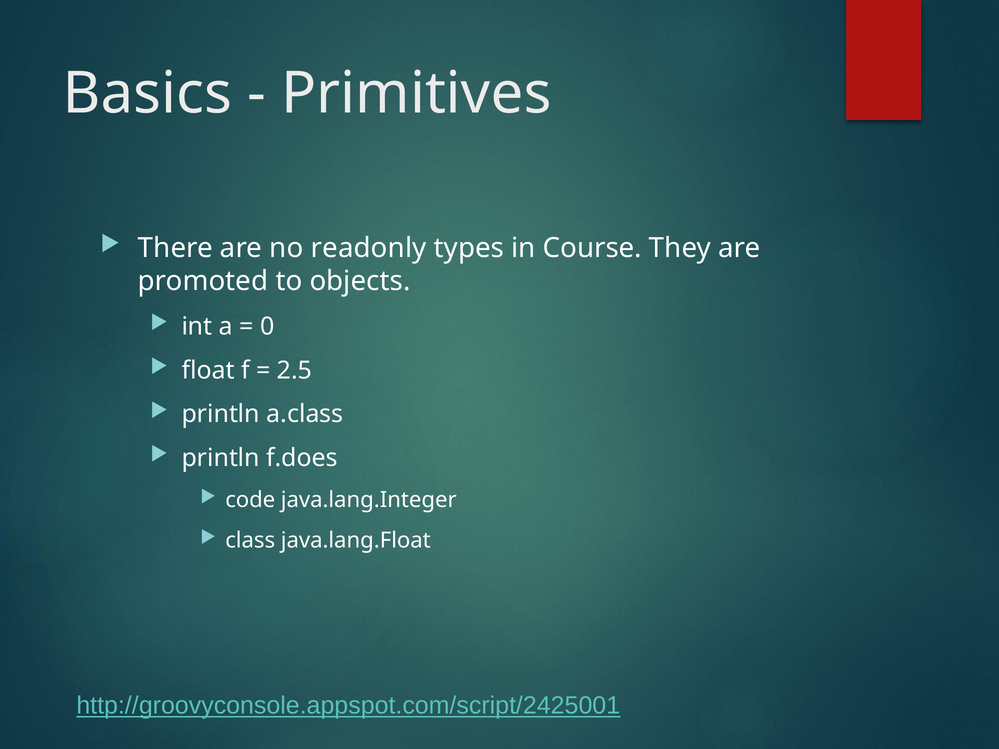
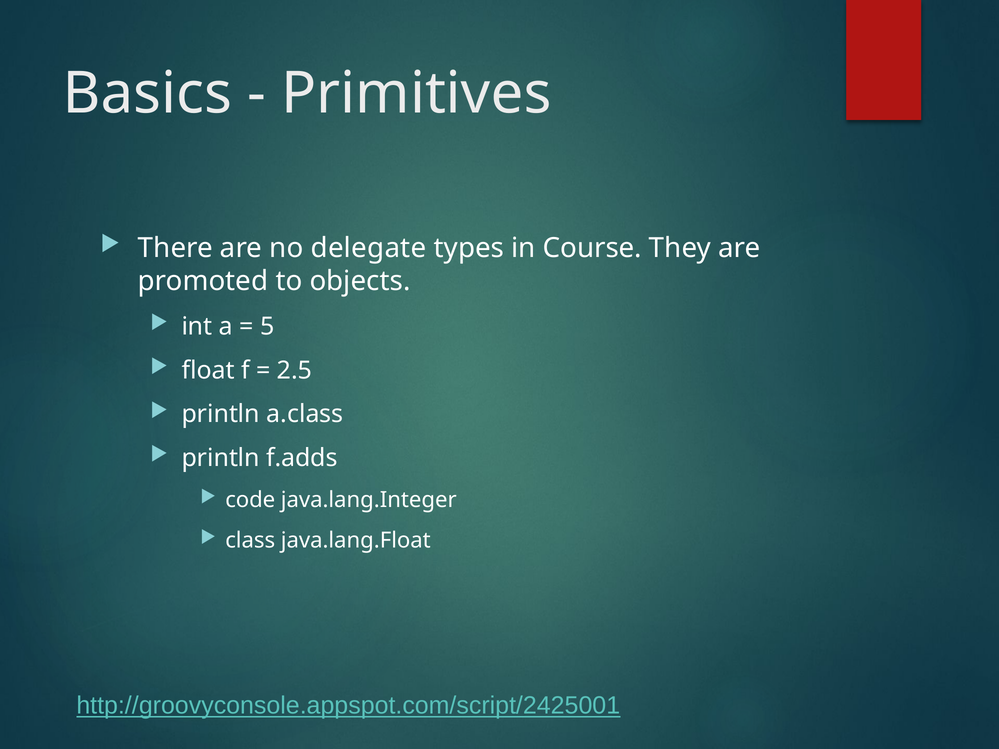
readonly: readonly -> delegate
0: 0 -> 5
f.does: f.does -> f.adds
